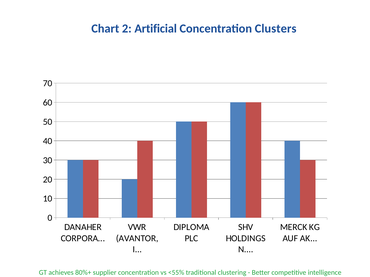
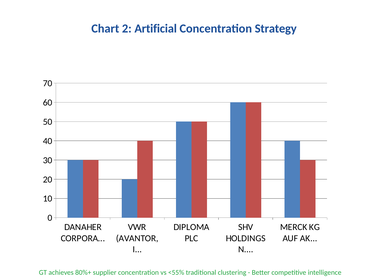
Clusters: Clusters -> Strategy
